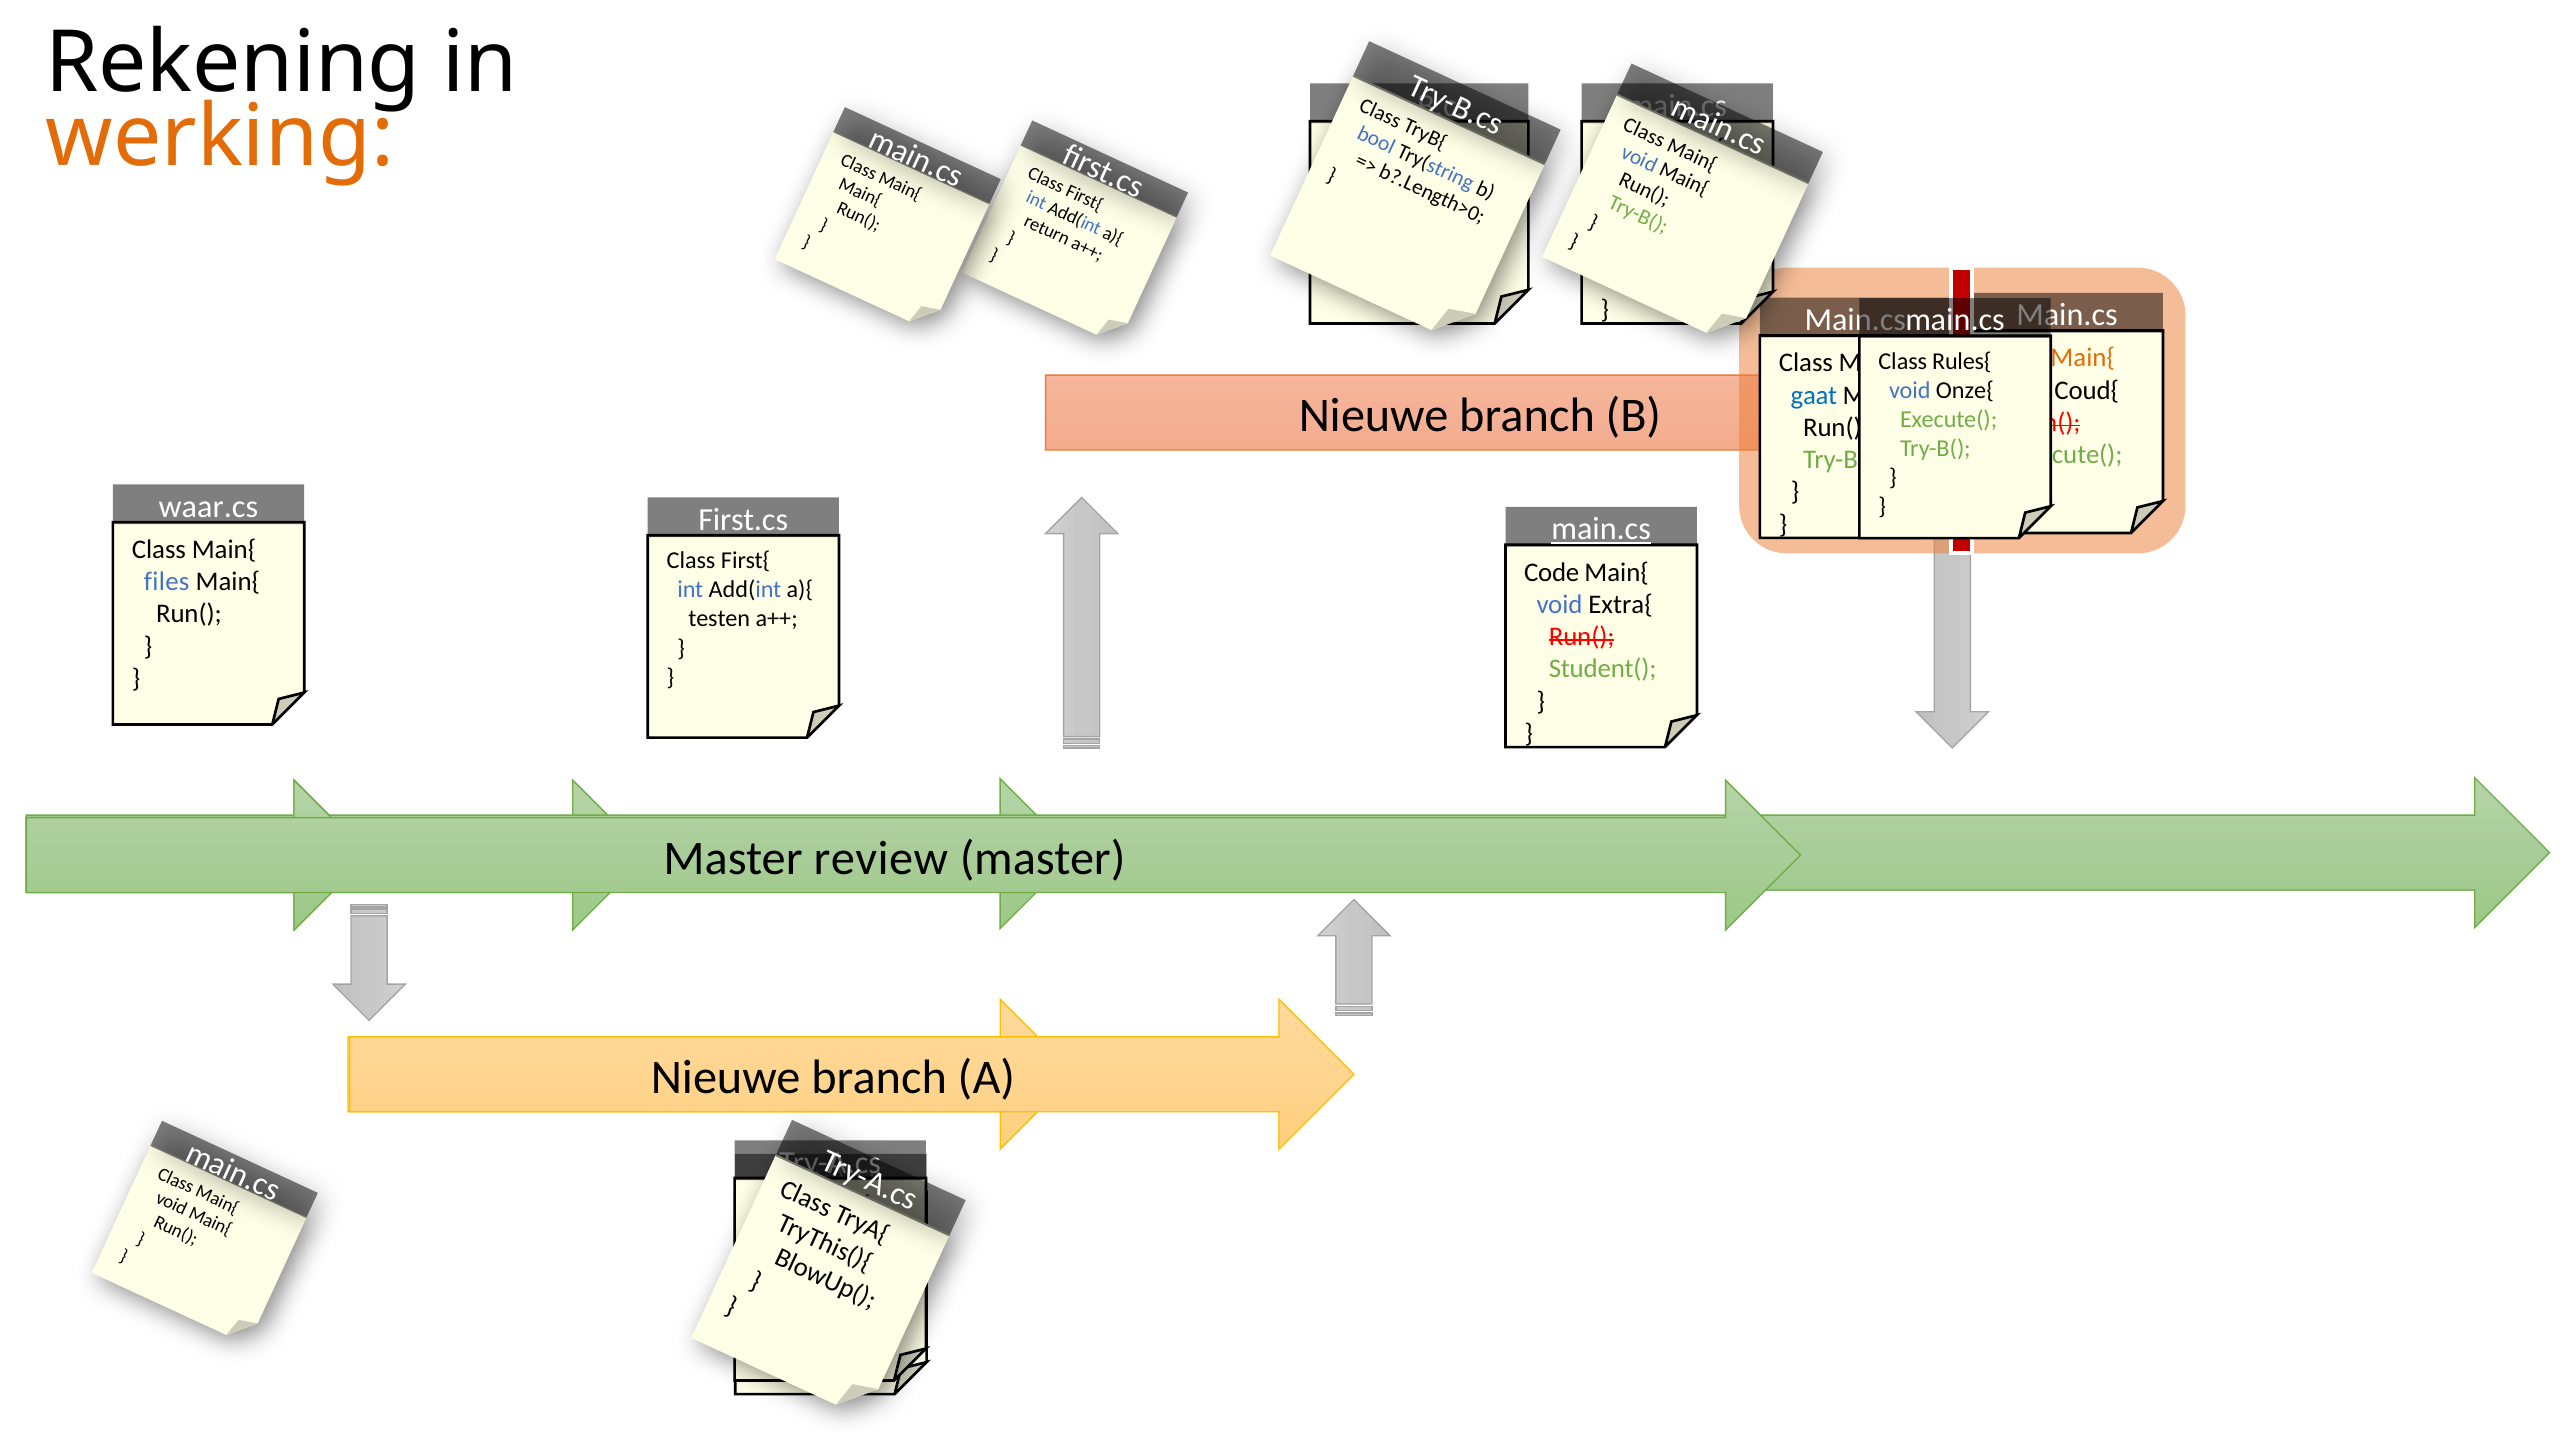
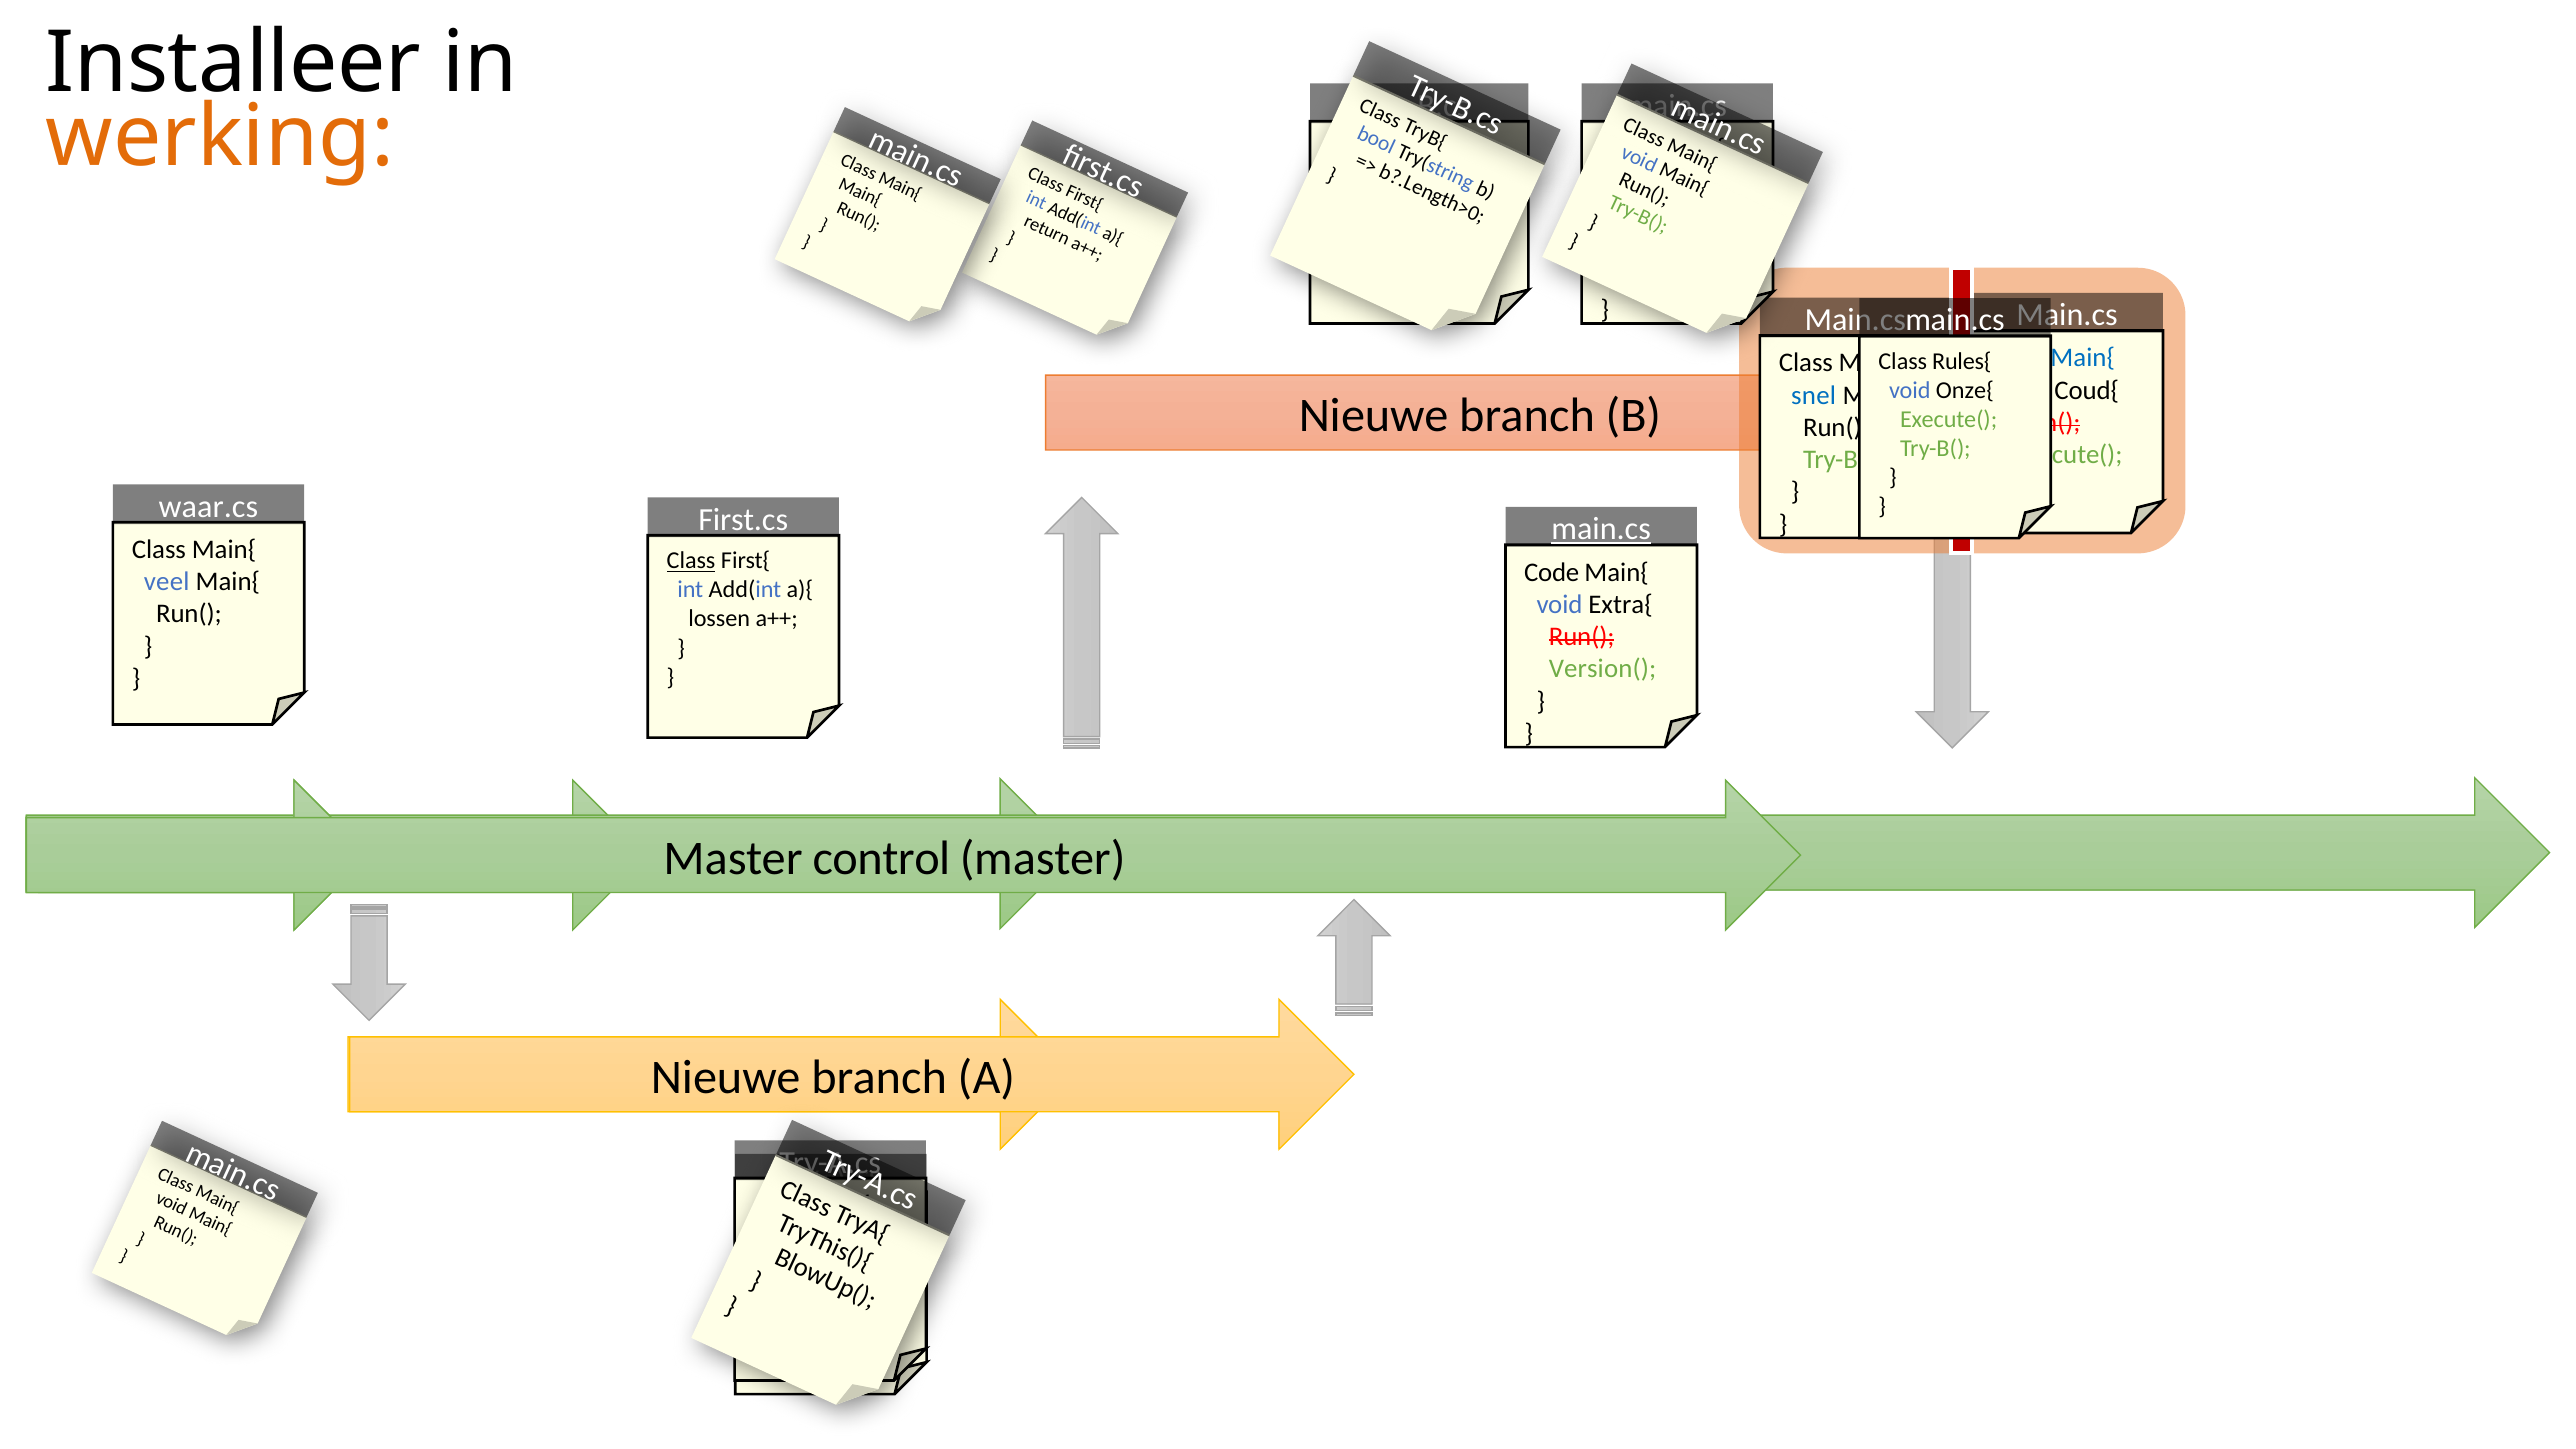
Rekening: Rekening -> Installeer
Main{ at (2083, 358) colour: orange -> blue
gaat: gaat -> snel
Class at (691, 561) underline: none -> present
files: files -> veel
testen: testen -> lossen
Student(: Student( -> Version(
review: review -> control
